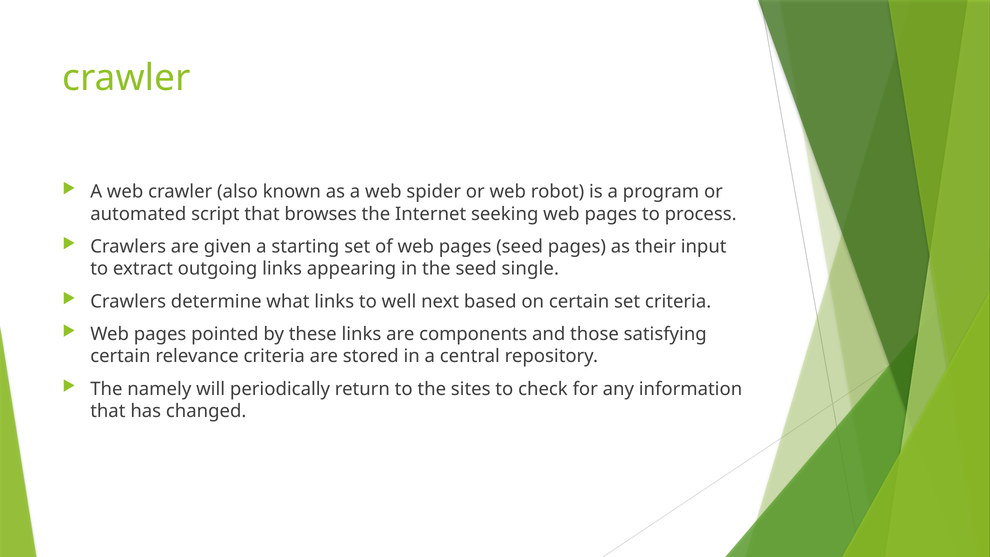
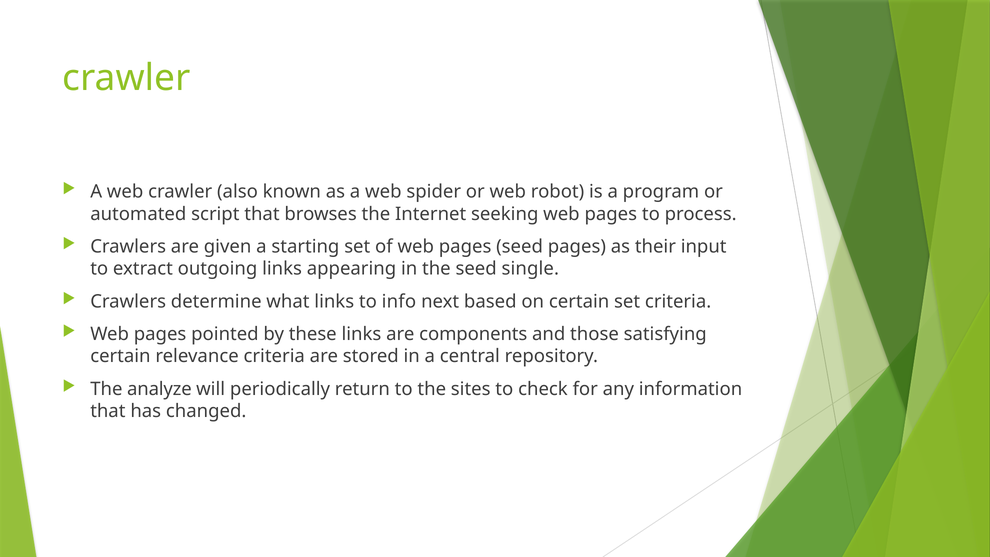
well: well -> info
namely: namely -> analyze
